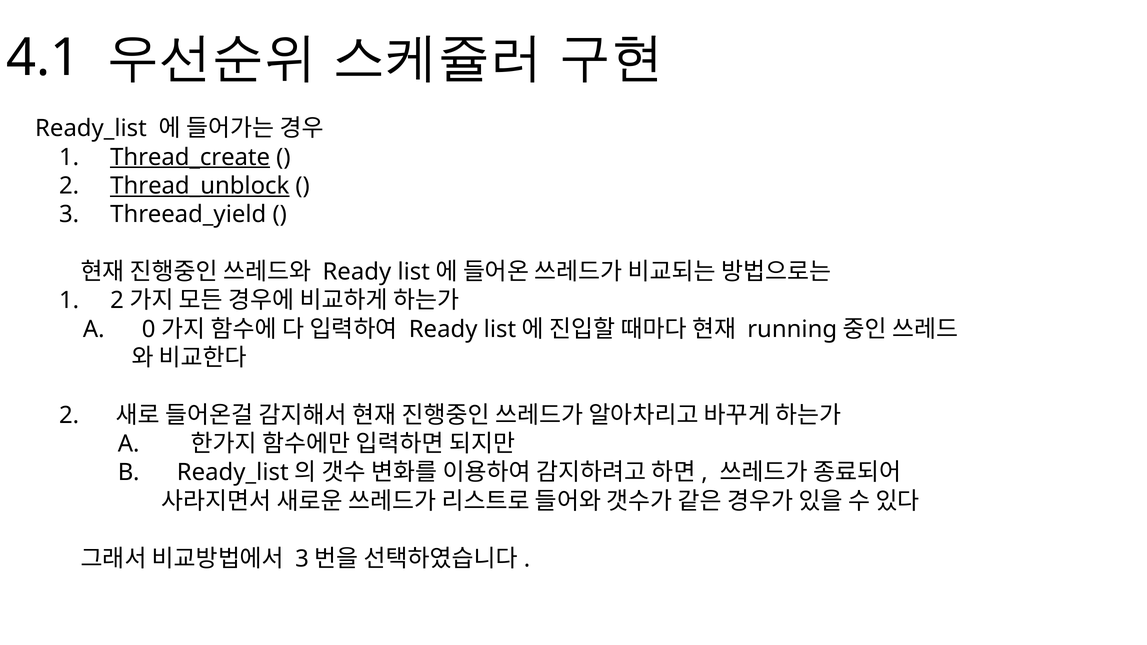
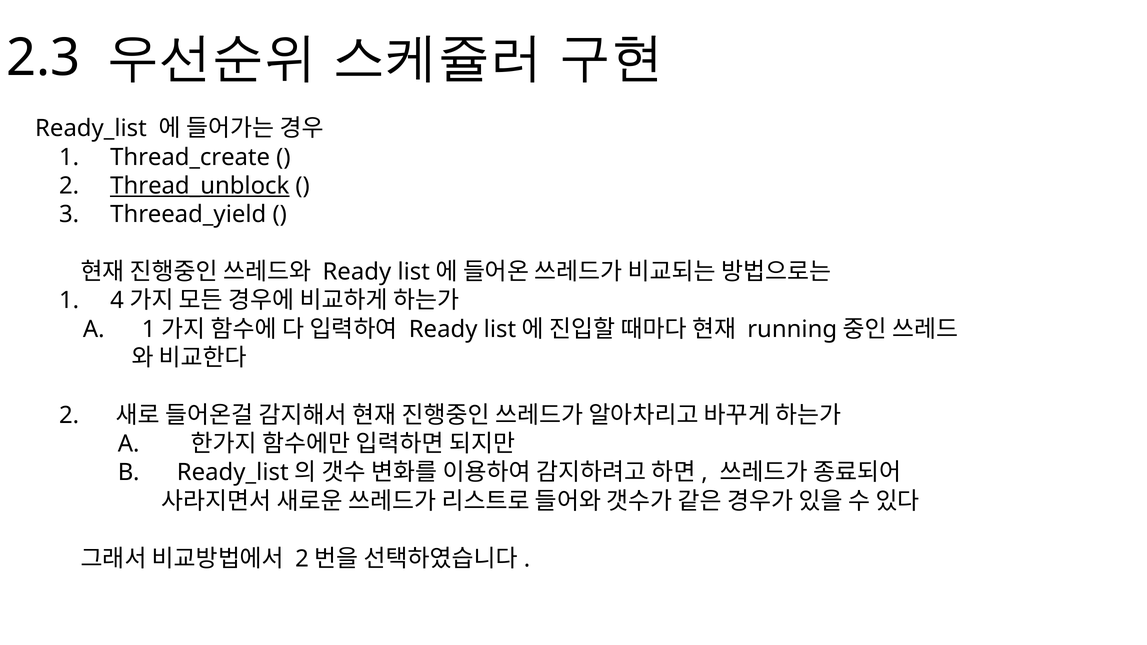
4.1: 4.1 -> 2.3
Thread_create underline: present -> none
1 2: 2 -> 4
A 0: 0 -> 1
3 at (302, 559): 3 -> 2
